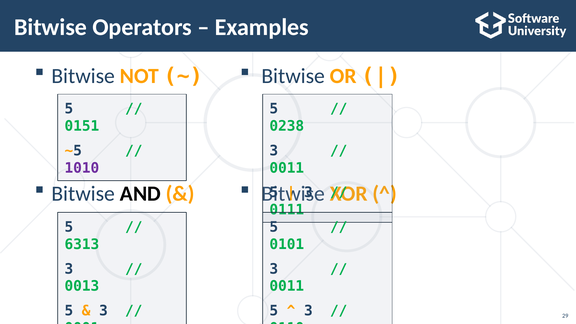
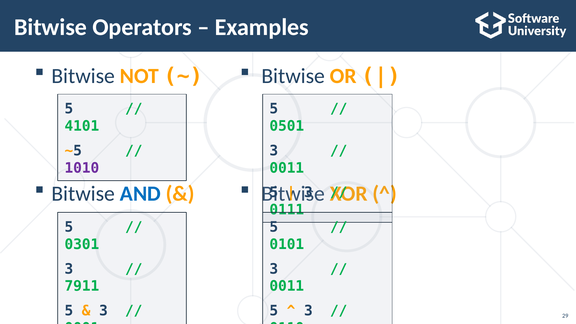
0151: 0151 -> 4101
0238: 0238 -> 0501
AND colour: black -> blue
6313: 6313 -> 0301
0013: 0013 -> 7911
